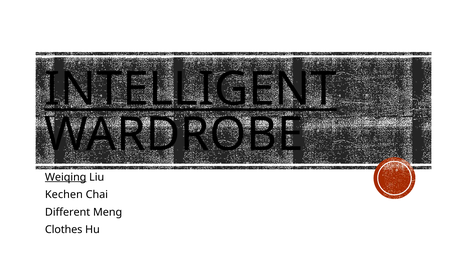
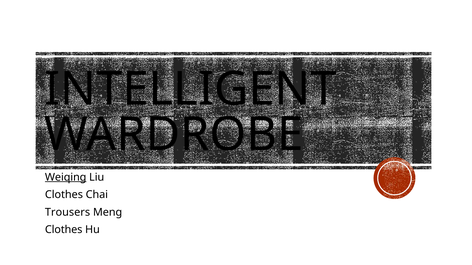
INTELLIGENT underline: present -> none
Kechen at (64, 195): Kechen -> Clothes
Different: Different -> Trousers
